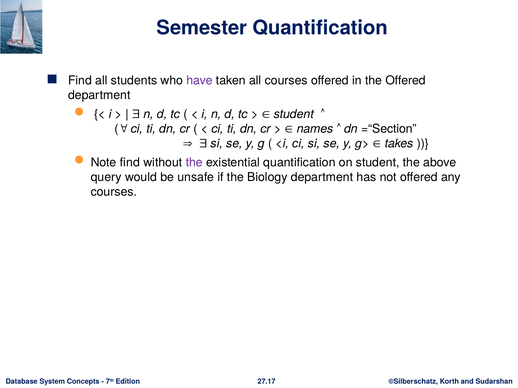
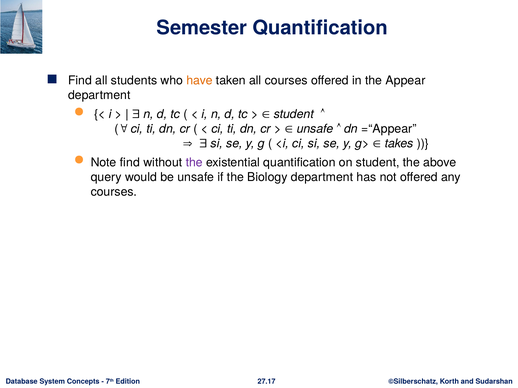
have colour: purple -> orange
the Offered: Offered -> Appear
names at (315, 129): names -> unsafe
=“Section: =“Section -> =“Appear
